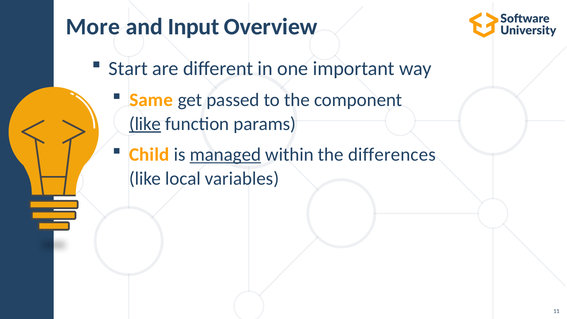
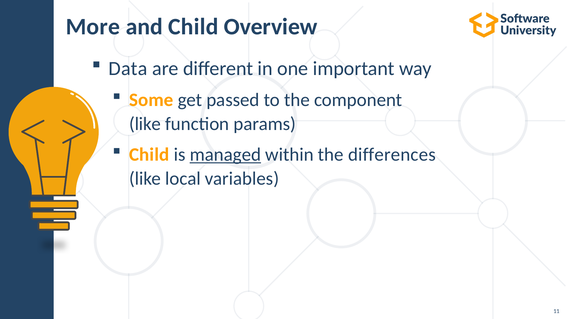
and Input: Input -> Child
Start: Start -> Data
Same: Same -> Some
like at (145, 124) underline: present -> none
